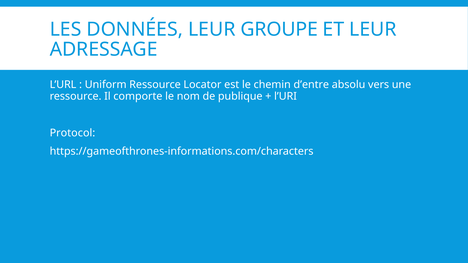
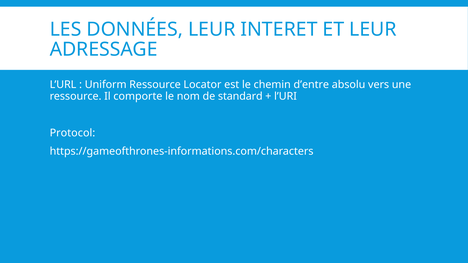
GROUPE: GROUPE -> INTERET
publique: publique -> standard
